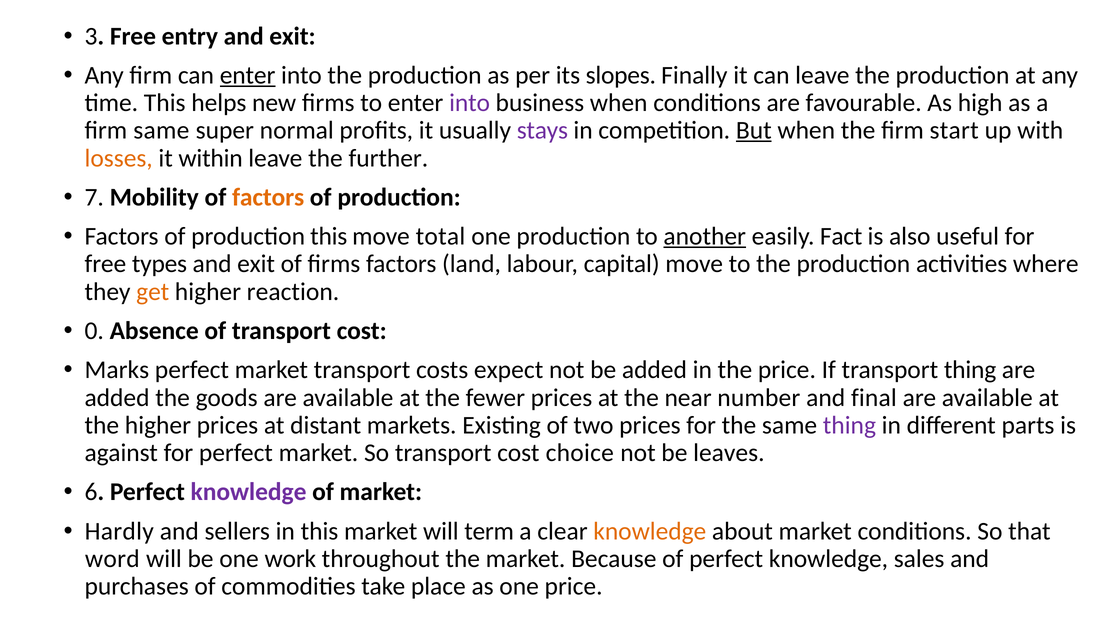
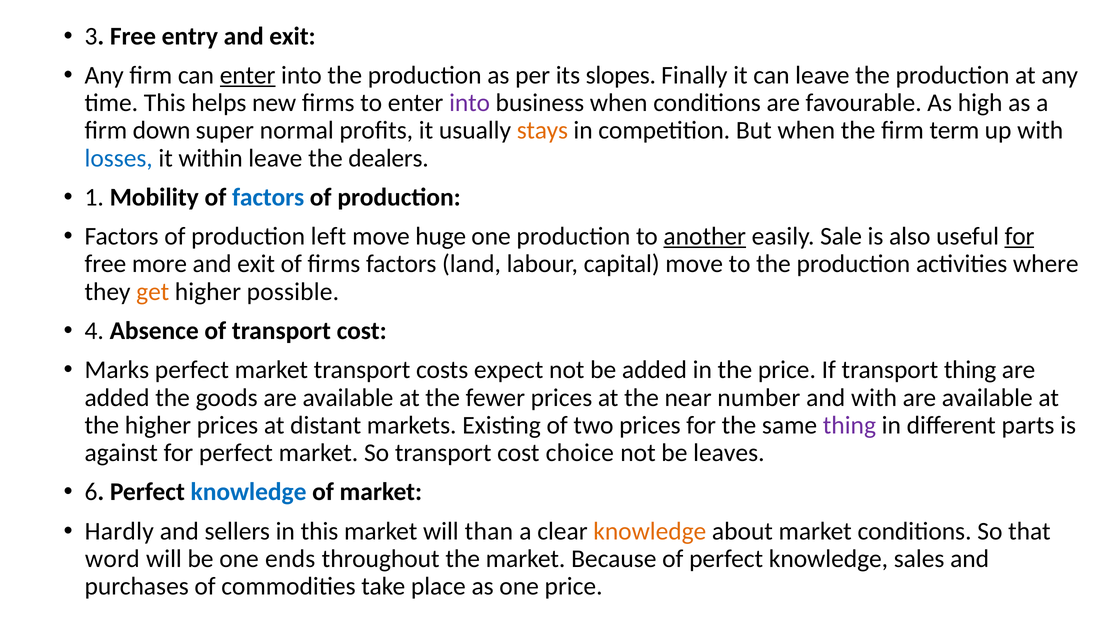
firm same: same -> down
stays colour: purple -> orange
But underline: present -> none
start: start -> term
losses colour: orange -> blue
further: further -> dealers
7: 7 -> 1
factors at (268, 197) colour: orange -> blue
production this: this -> left
total: total -> huge
Fact: Fact -> Sale
for at (1020, 236) underline: none -> present
types: types -> more
reaction: reaction -> possible
0: 0 -> 4
and final: final -> with
knowledge at (249, 492) colour: purple -> blue
term: term -> than
work: work -> ends
